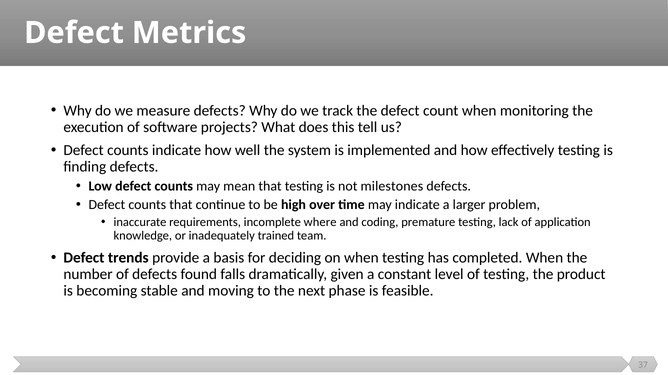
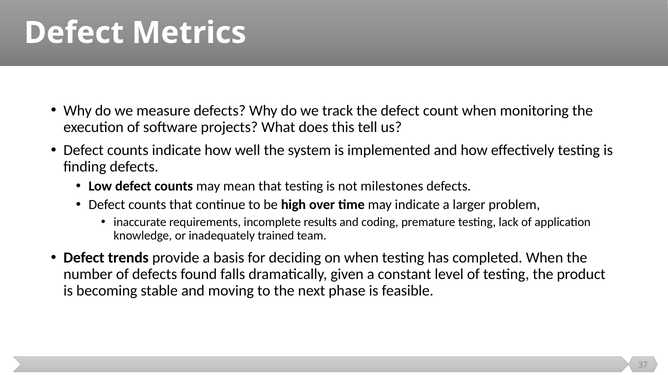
where: where -> results
